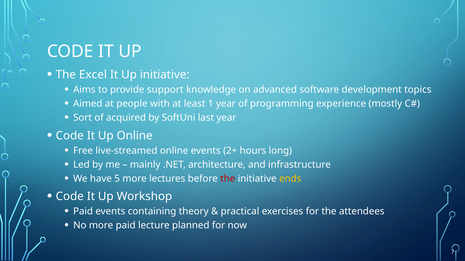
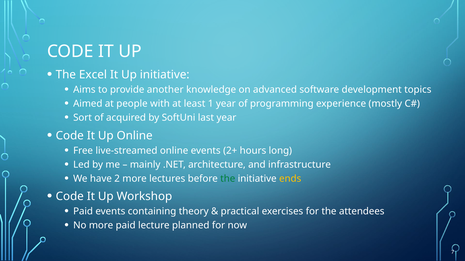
support: support -> another
5: 5 -> 2
the at (228, 179) colour: red -> green
